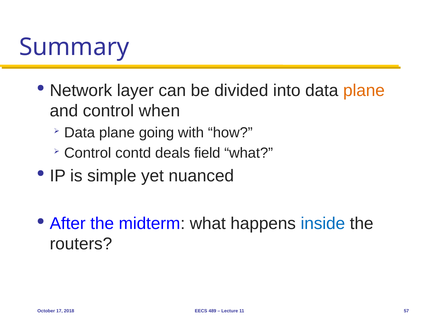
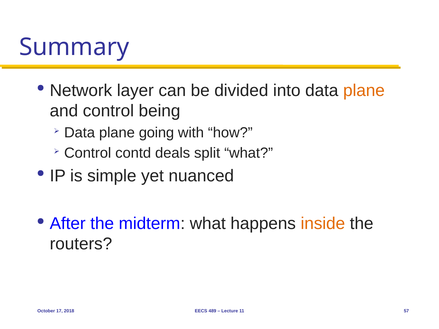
when: when -> being
field: field -> split
inside colour: blue -> orange
